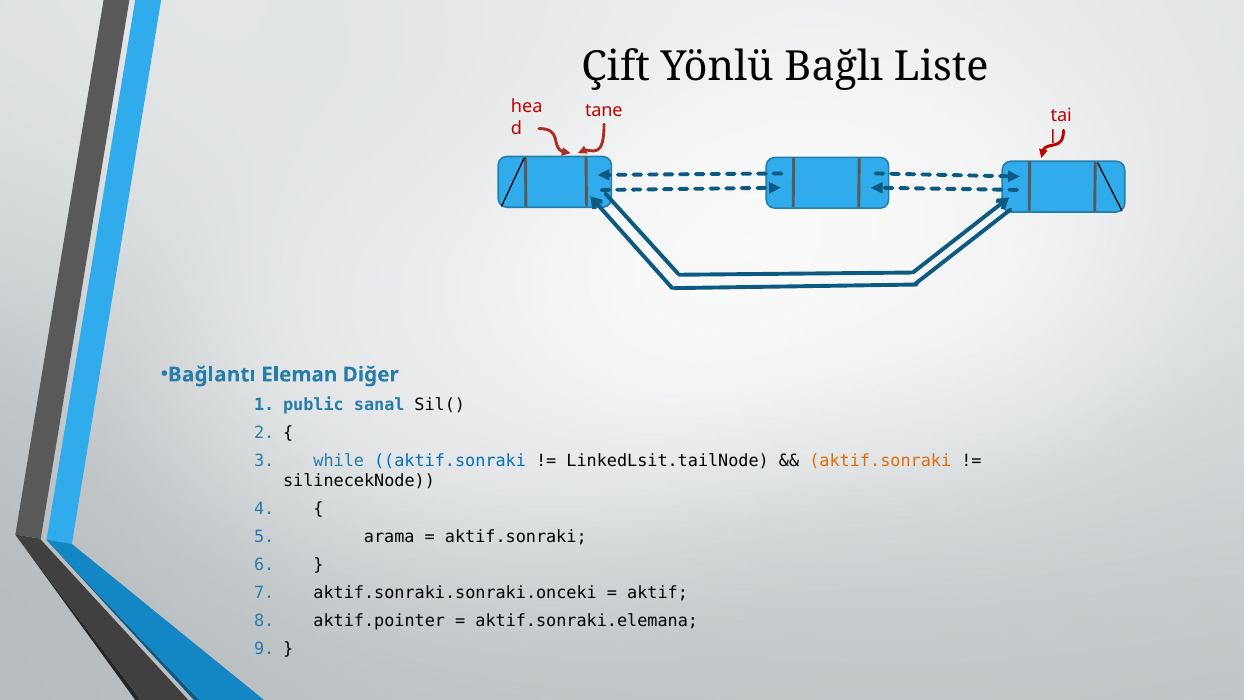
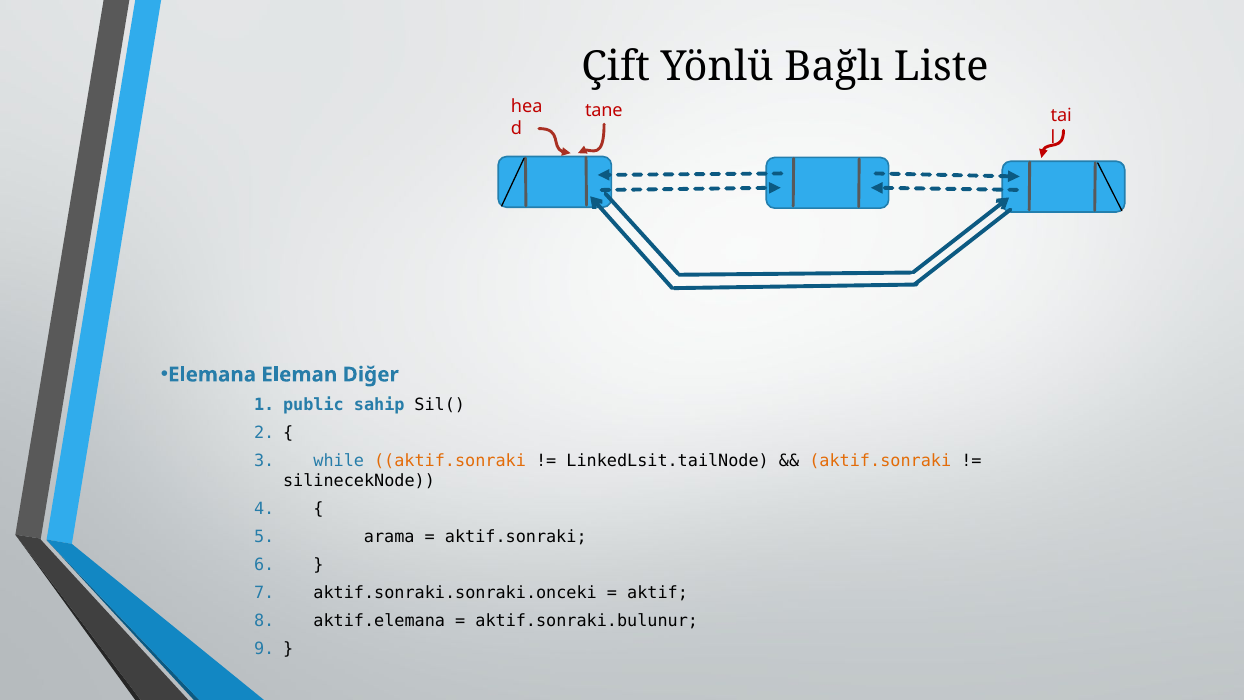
Bağlantı: Bağlantı -> Elemana
sanal: sanal -> sahip
aktif.sonraki at (450, 461) colour: blue -> orange
aktif.pointer: aktif.pointer -> aktif.elemana
aktif.sonraki.elemana: aktif.sonraki.elemana -> aktif.sonraki.bulunur
